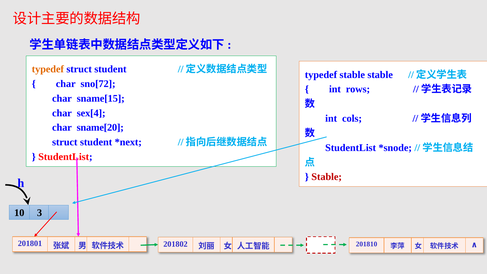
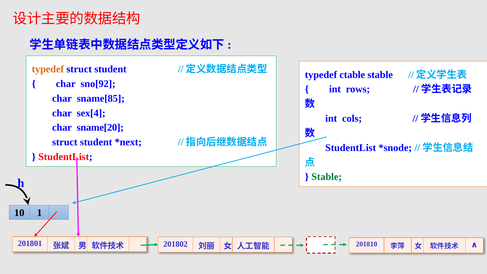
typedef stable: stable -> ctable
sno[72: sno[72 -> sno[92
sname[15: sname[15 -> sname[85
Stable at (327, 177) colour: red -> green
3: 3 -> 1
